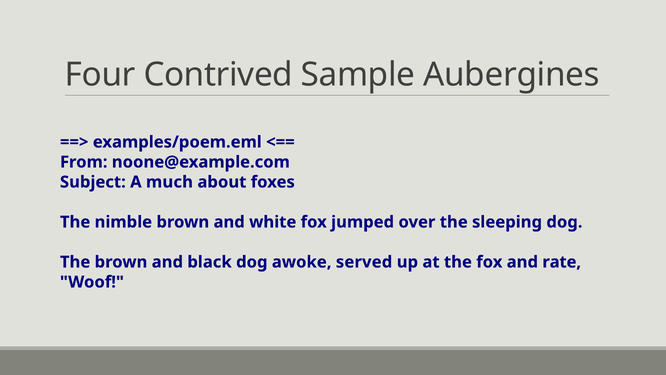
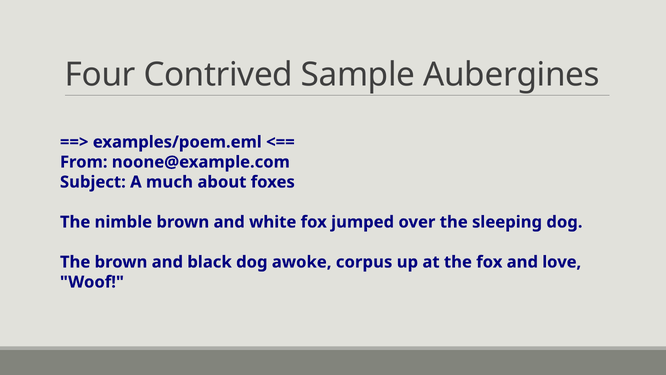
served: served -> corpus
rate: rate -> love
